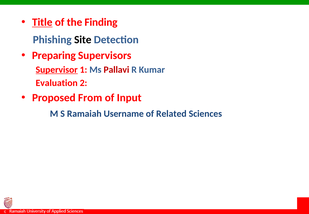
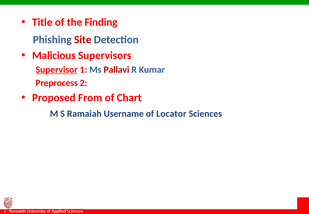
Title underline: present -> none
Site colour: black -> red
Preparing: Preparing -> Malicious
Evaluation: Evaluation -> Preprocess
Input: Input -> Chart
Related: Related -> Locator
